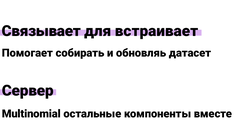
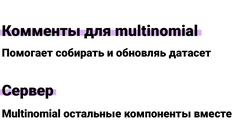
Связывает: Связывает -> Комменты
для встраивает: встраивает -> multinomial
